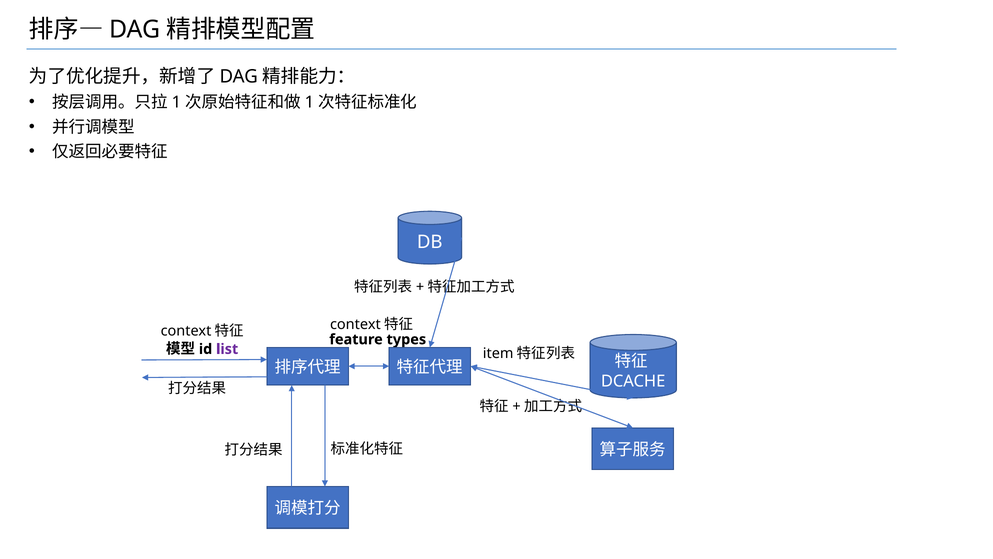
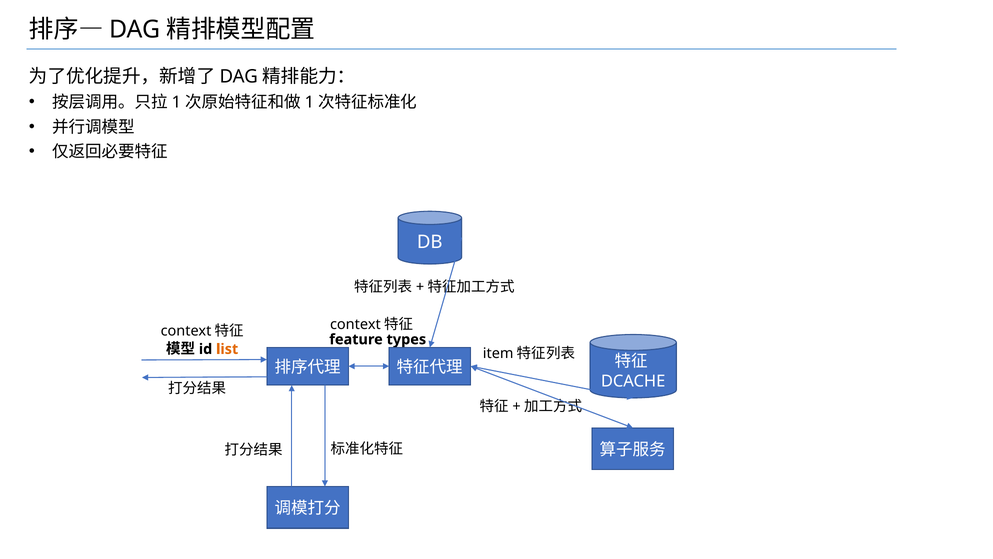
list colour: purple -> orange
